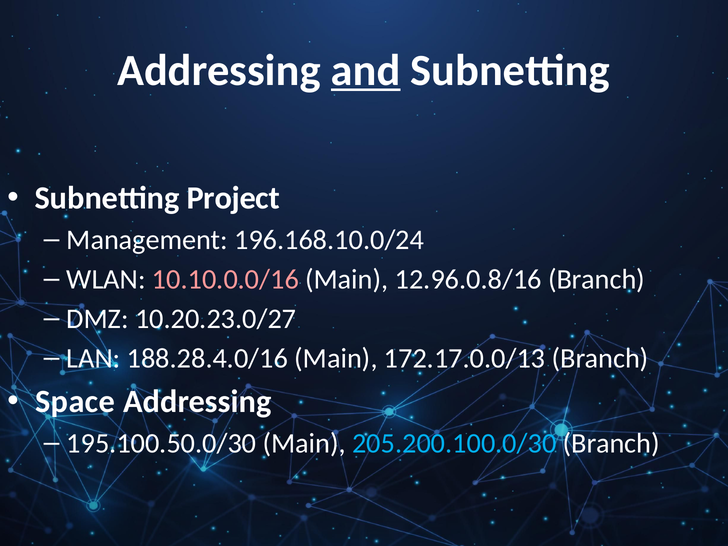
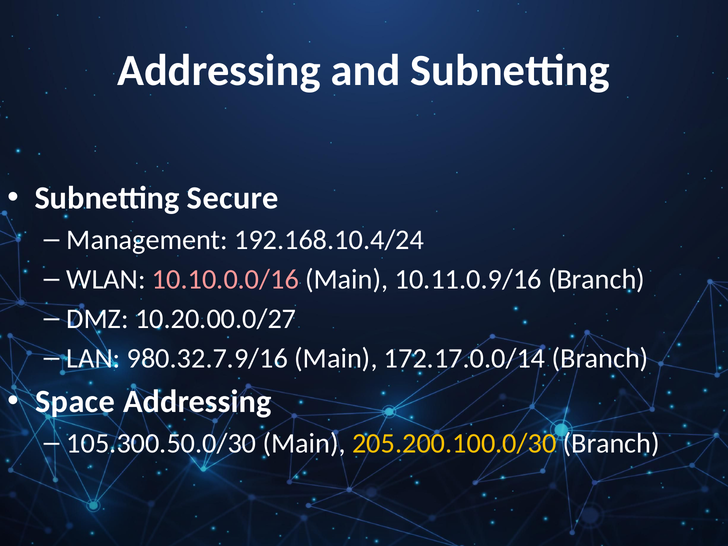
and underline: present -> none
Project: Project -> Secure
196.168.10.0/24: 196.168.10.0/24 -> 192.168.10.4/24
12.96.0.8/16: 12.96.0.8/16 -> 10.11.0.9/16
10.20.23.0/27: 10.20.23.0/27 -> 10.20.00.0/27
188.28.4.0/16: 188.28.4.0/16 -> 980.32.7.9/16
172.17.0.0/13: 172.17.0.0/13 -> 172.17.0.0/14
195.100.50.0/30: 195.100.50.0/30 -> 105.300.50.0/30
205.200.100.0/30 colour: light blue -> yellow
